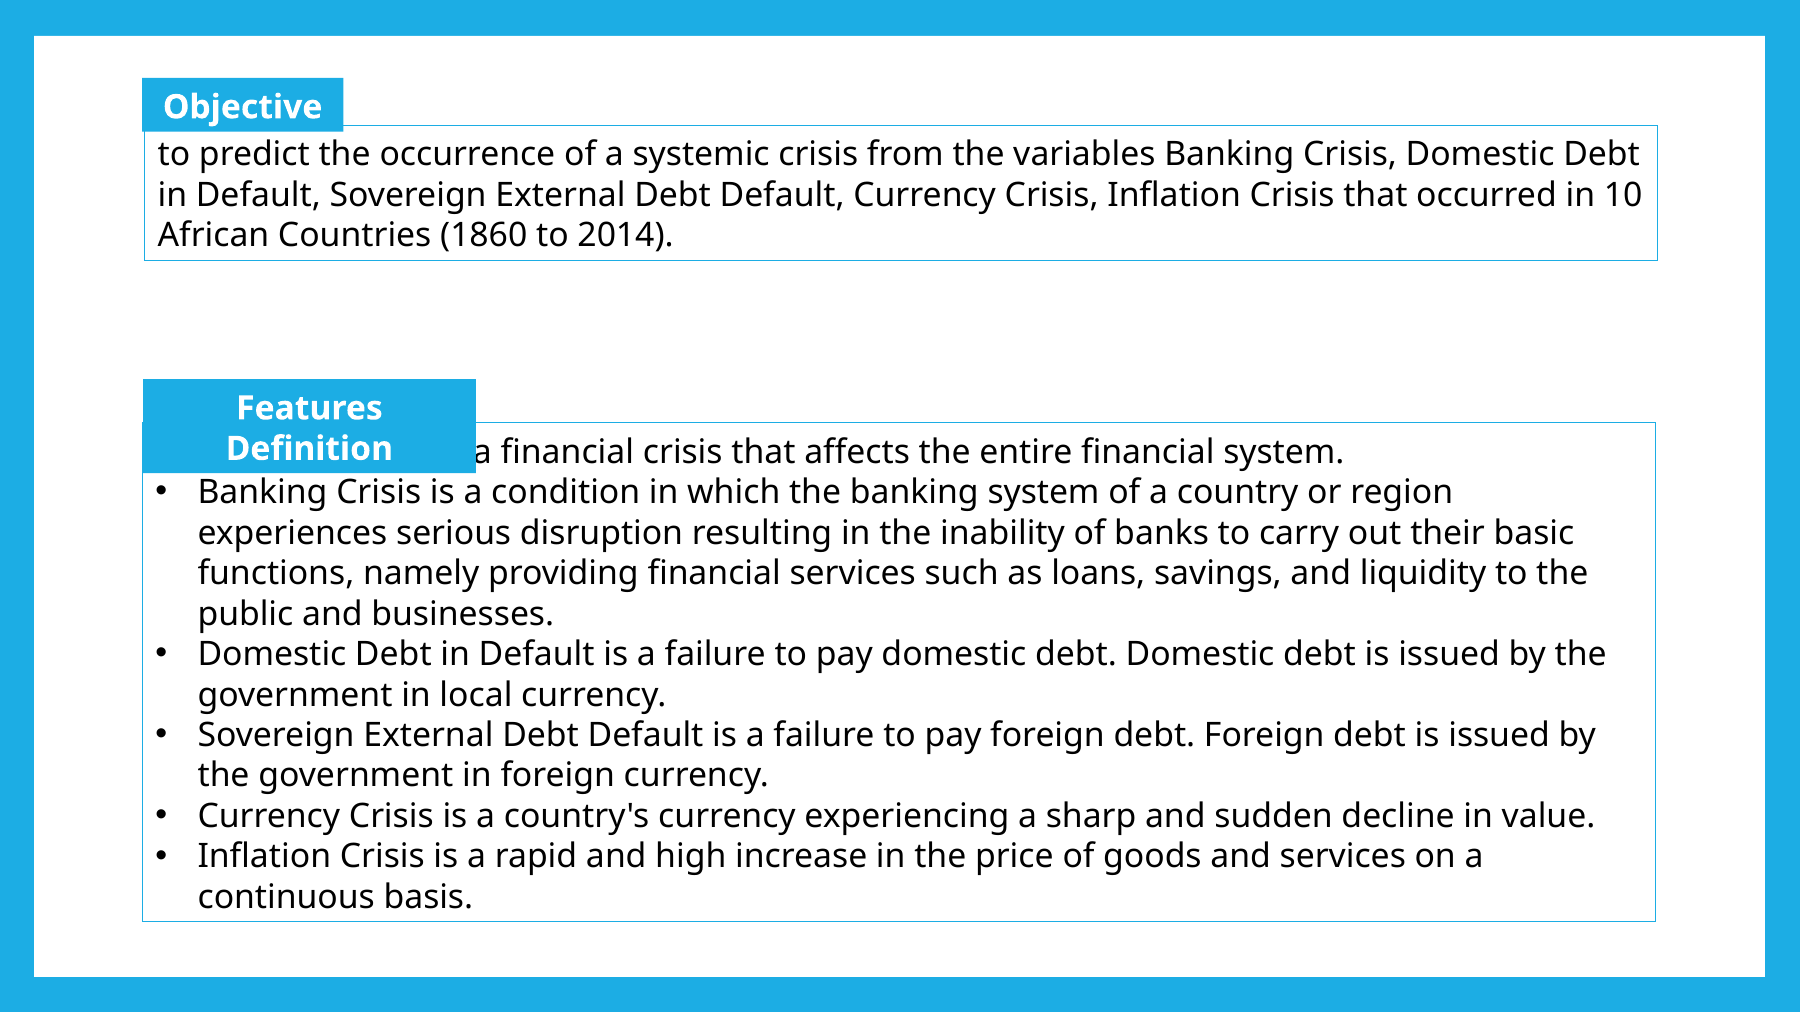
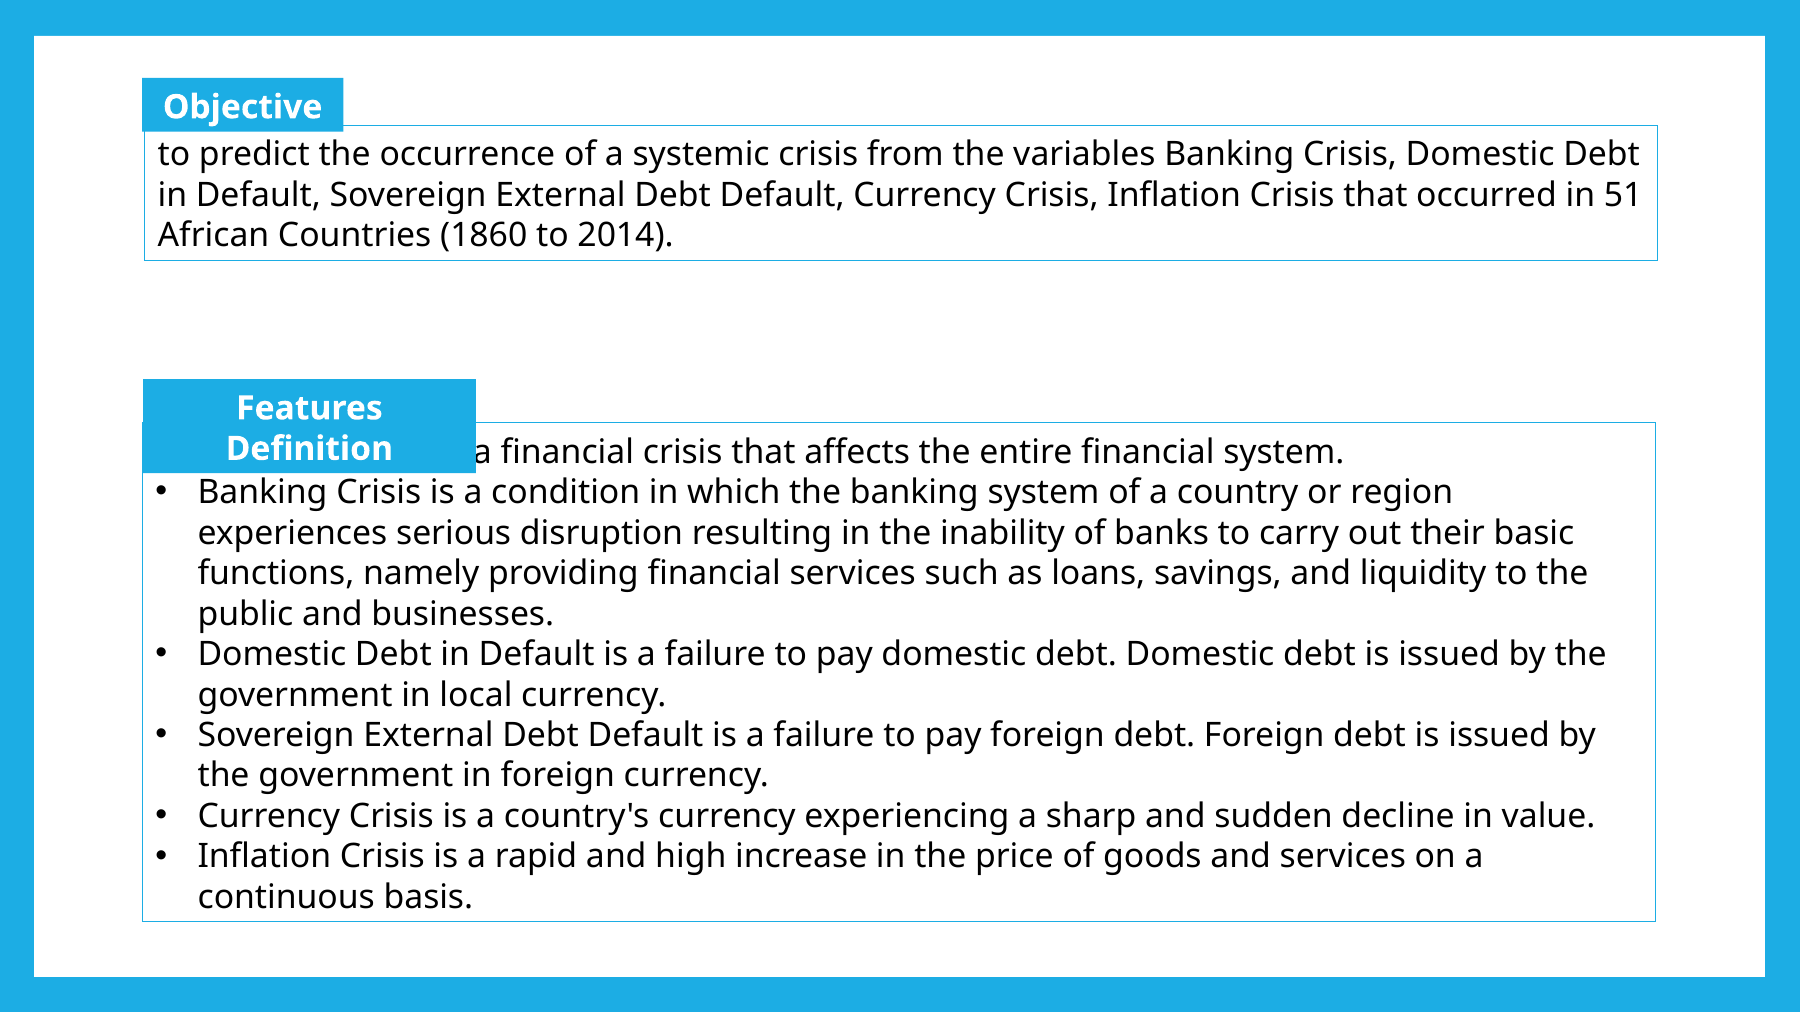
10: 10 -> 51
